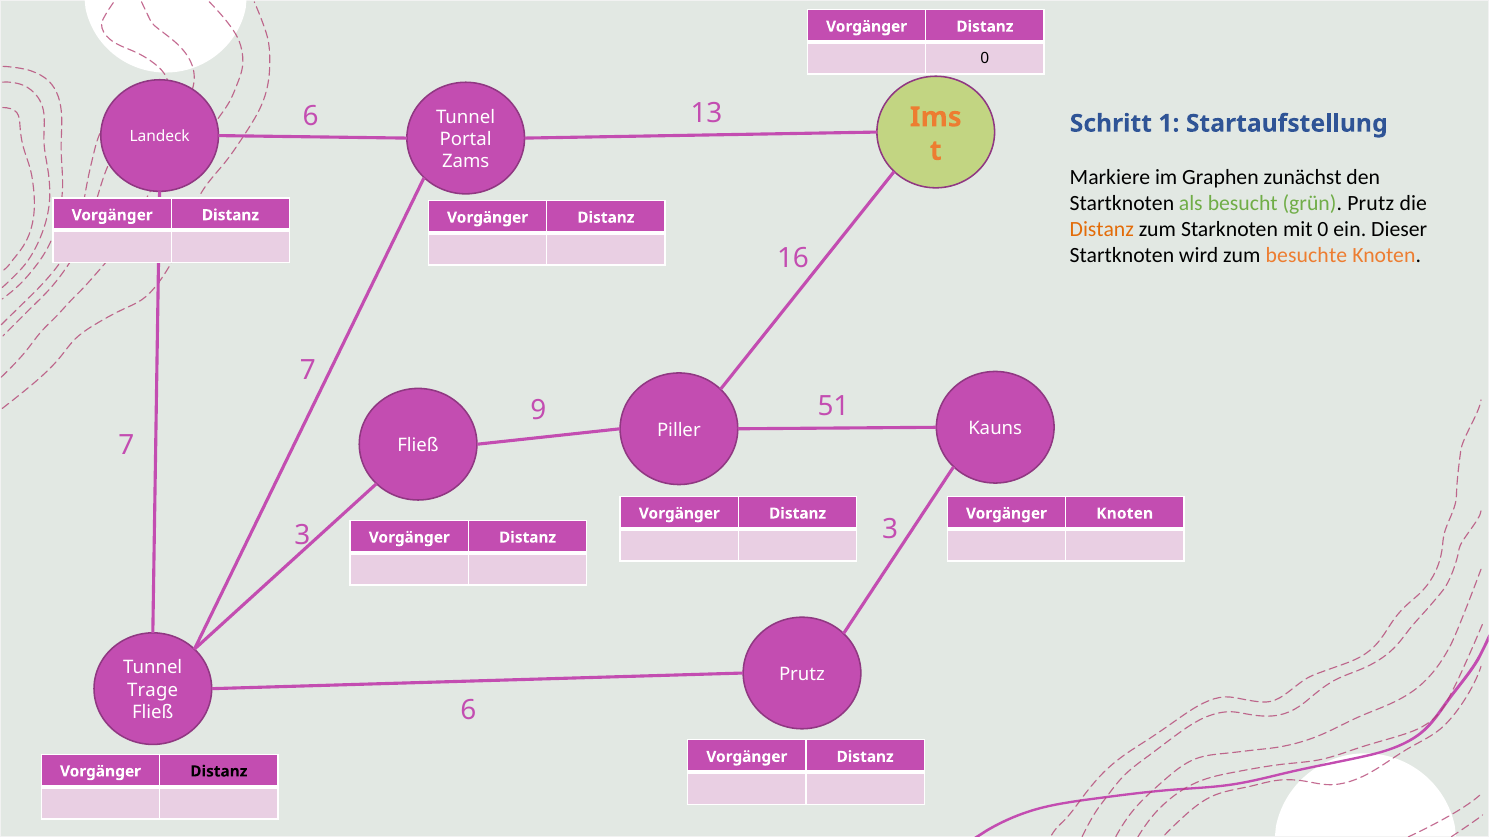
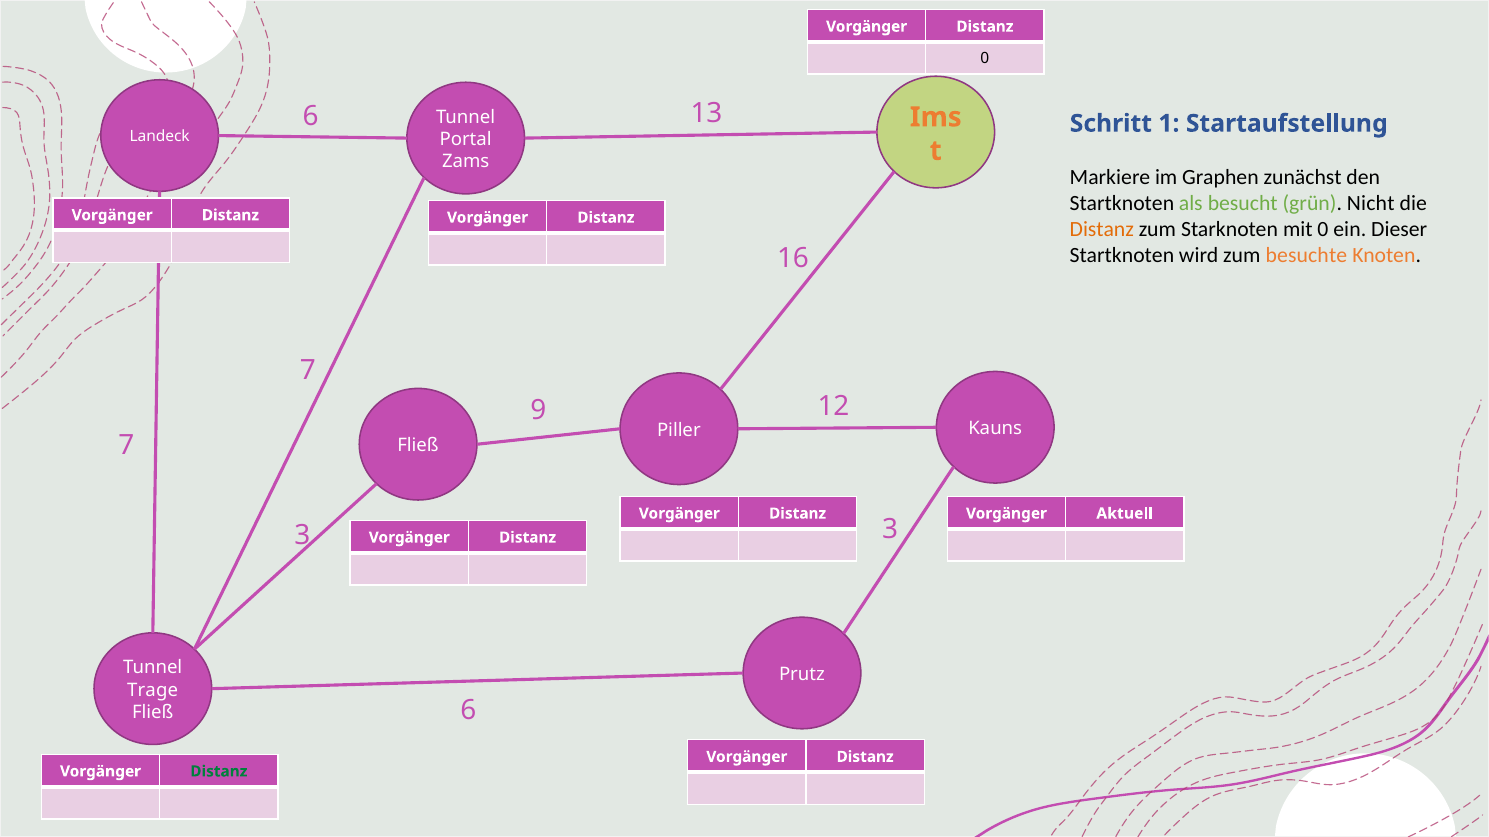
grün Prutz: Prutz -> Nicht
51: 51 -> 12
Vorgänger Knoten: Knoten -> Aktuell
Distanz at (219, 772) colour: black -> green
